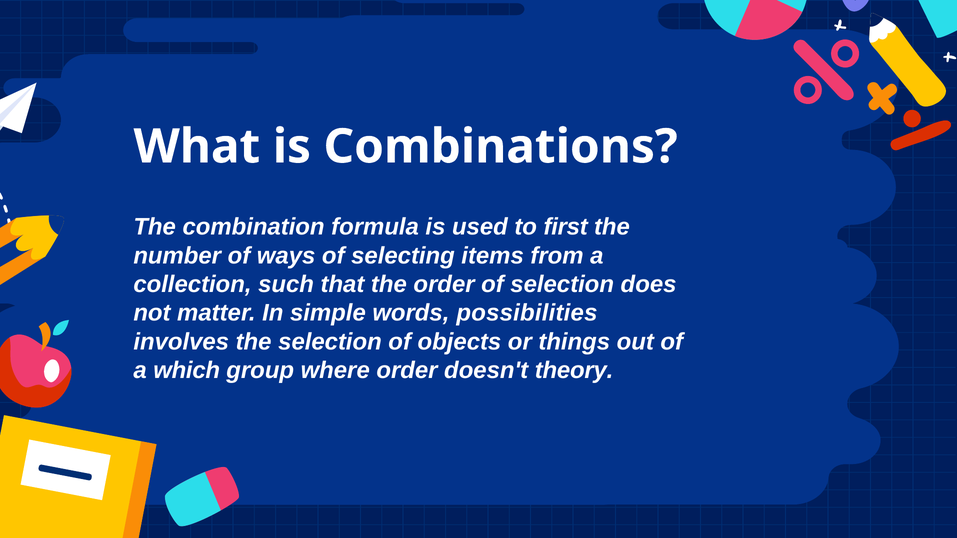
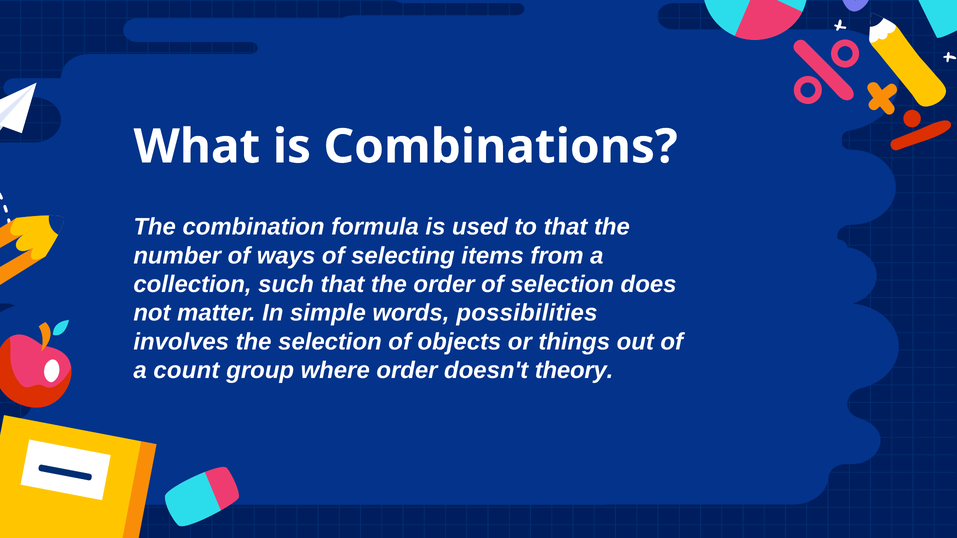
to first: first -> that
which: which -> count
